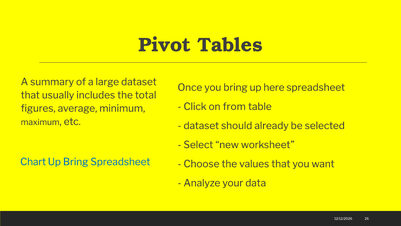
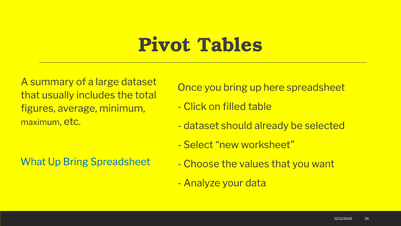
from: from -> filled
Chart: Chart -> What
